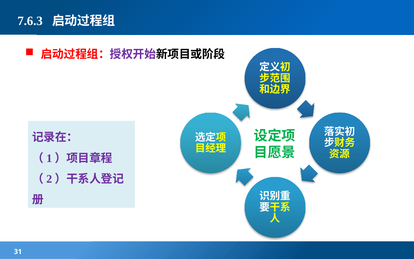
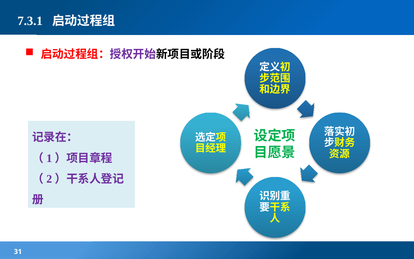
7.6.3: 7.6.3 -> 7.3.1
